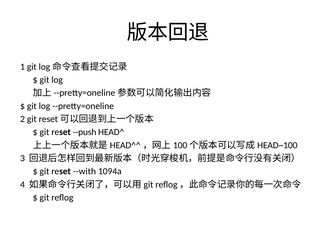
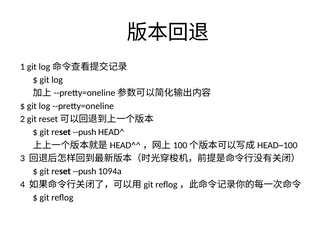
--with at (84, 171): --with -> --push
